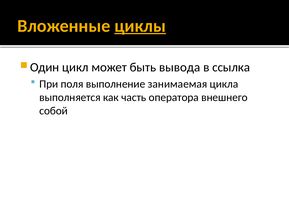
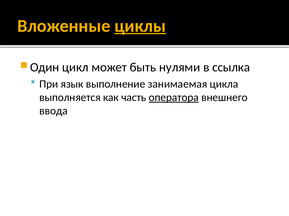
вывода: вывода -> нулями
поля: поля -> язык
оператора underline: none -> present
собой: собой -> ввода
